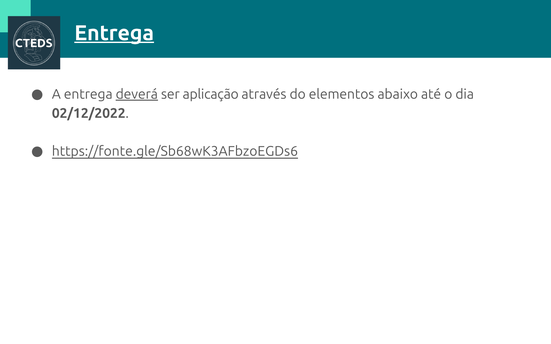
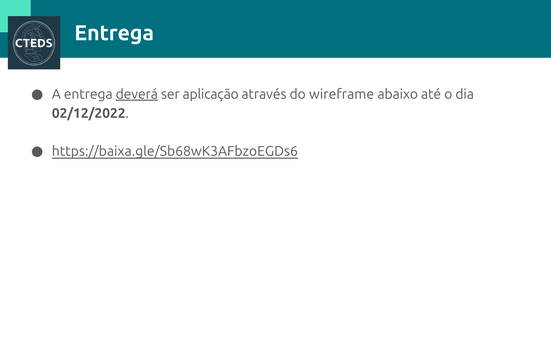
Entrega at (114, 33) underline: present -> none
elementos: elementos -> wireframe
https://fonte.gle/Sb68wK3AFbzoEGDs6: https://fonte.gle/Sb68wK3AFbzoEGDs6 -> https://baixa.gle/Sb68wK3AFbzoEGDs6
